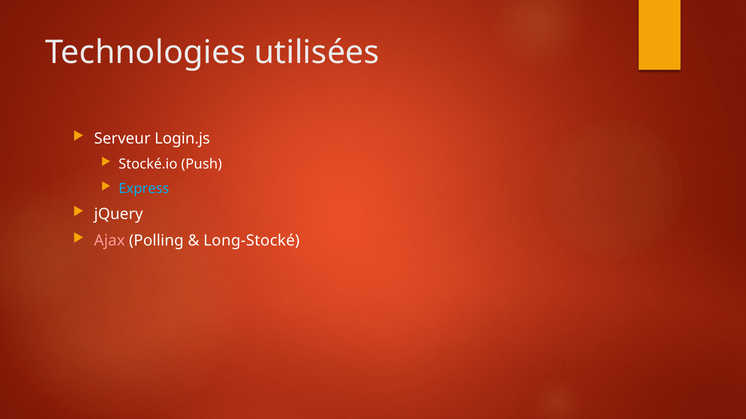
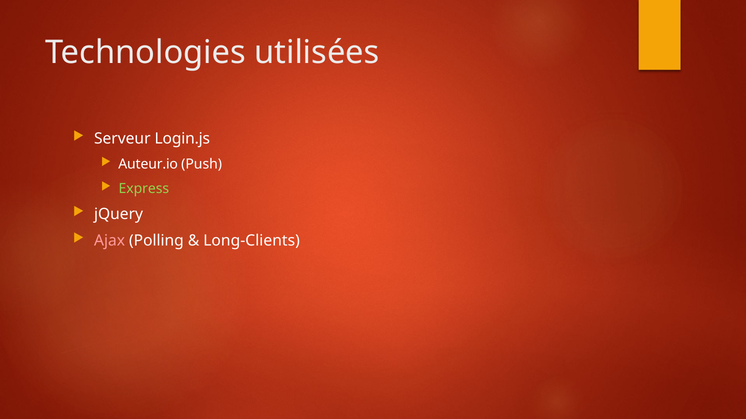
Stocké.io: Stocké.io -> Auteur.io
Express colour: light blue -> light green
Long-Stocké: Long-Stocké -> Long-Clients
